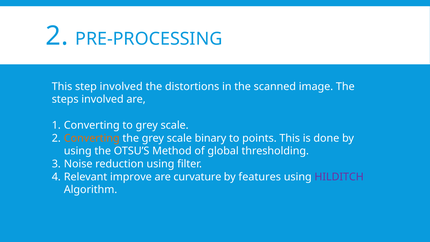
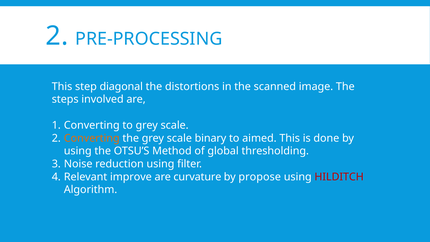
step involved: involved -> diagonal
points: points -> aimed
features: features -> propose
HILDITCH colour: purple -> red
